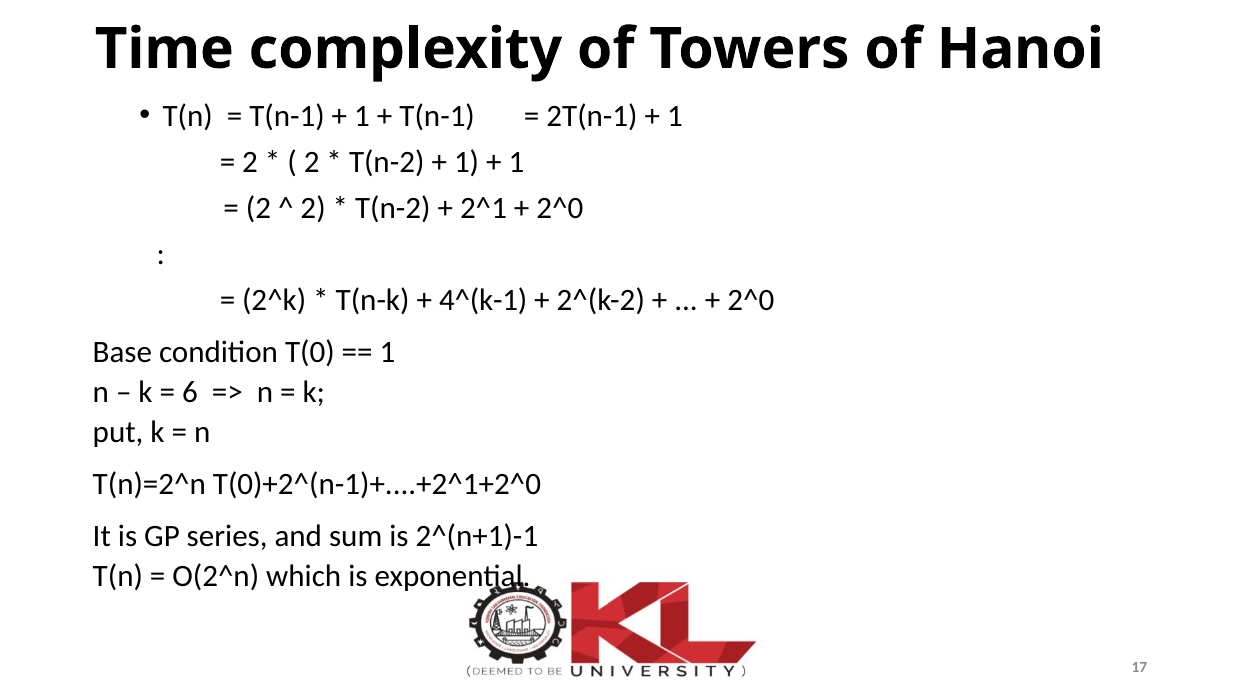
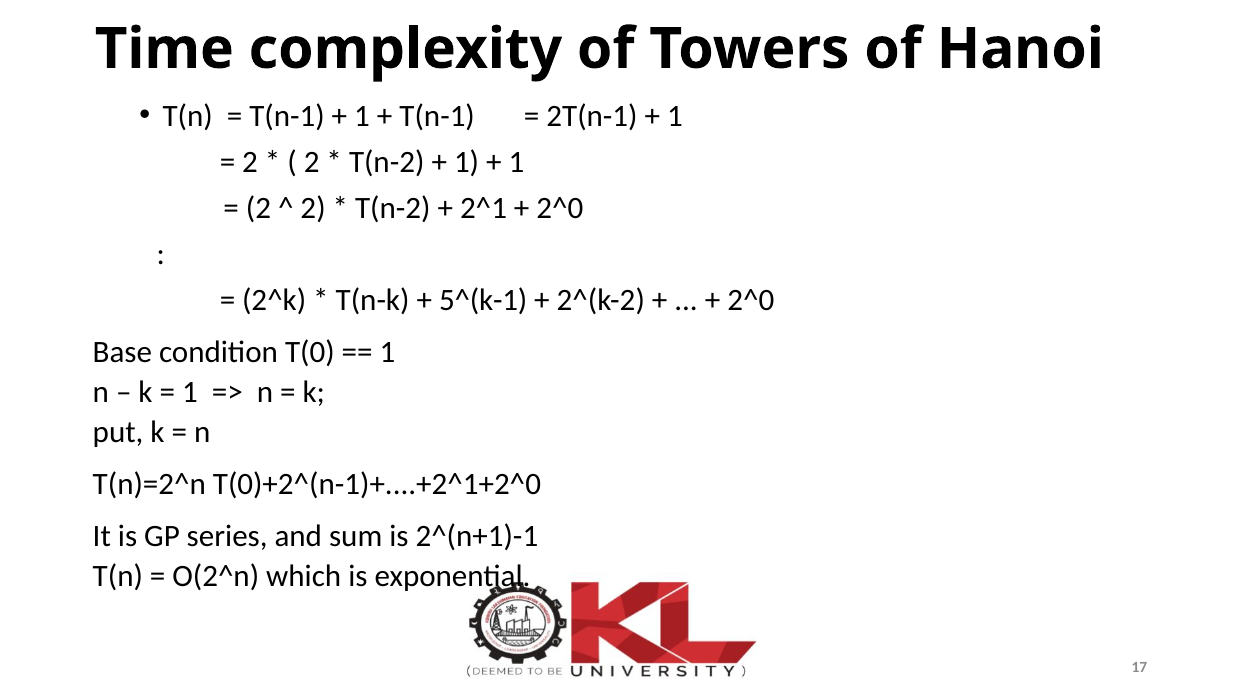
4^(k-1: 4^(k-1 -> 5^(k-1
6 at (190, 392): 6 -> 1
